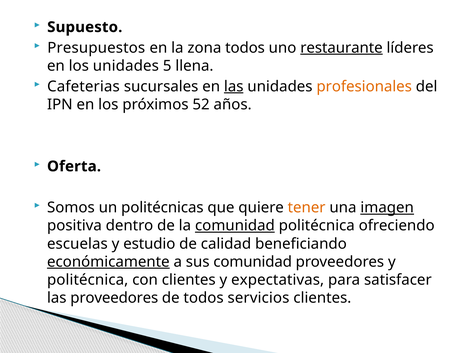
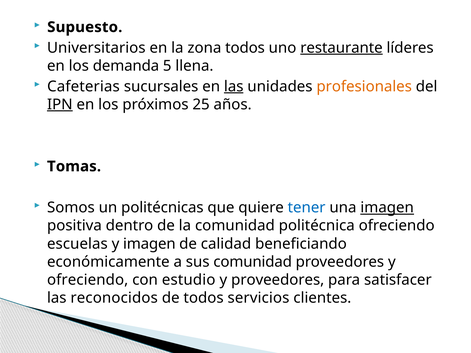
Presupuestos: Presupuestos -> Universitarios
los unidades: unidades -> demanda
IPN underline: none -> present
52: 52 -> 25
Oferta: Oferta -> Tomas
tener colour: orange -> blue
comunidad at (235, 226) underline: present -> none
y estudio: estudio -> imagen
económicamente underline: present -> none
politécnica at (88, 280): politécnica -> ofreciendo
con clientes: clientes -> estudio
y expectativas: expectativas -> proveedores
las proveedores: proveedores -> reconocidos
